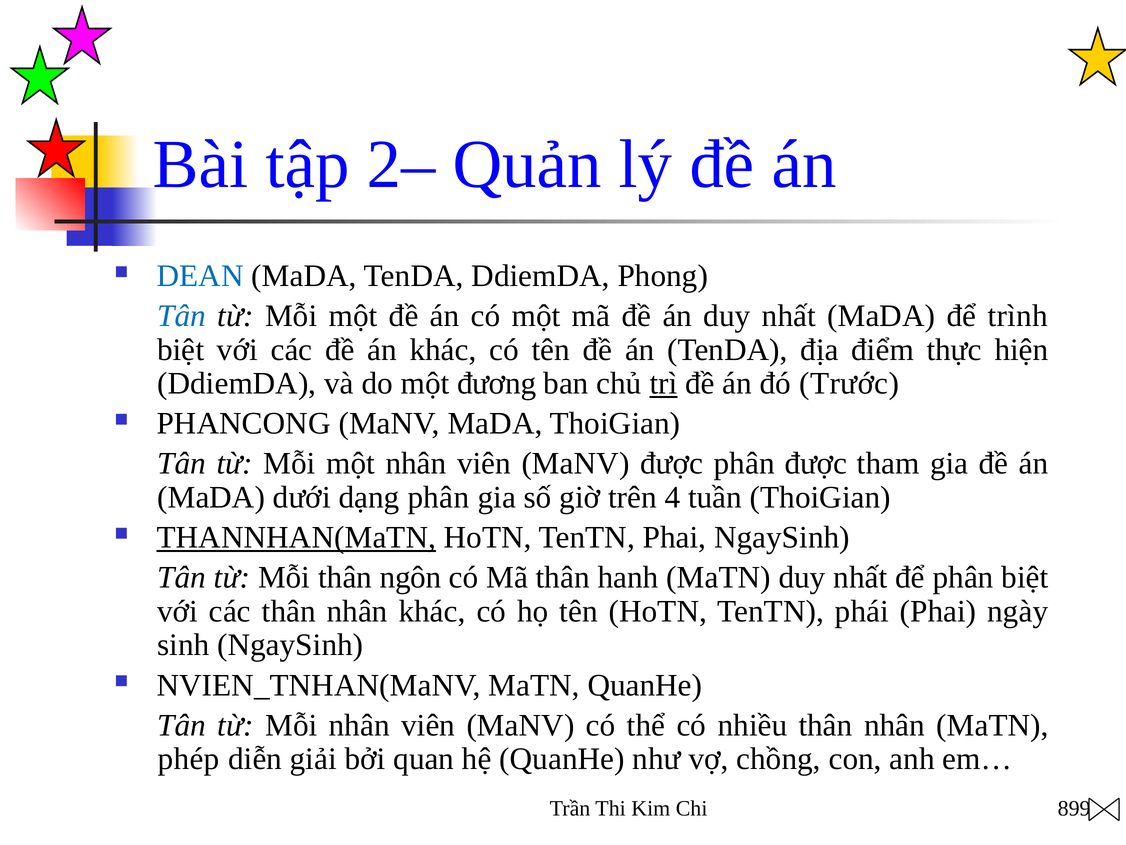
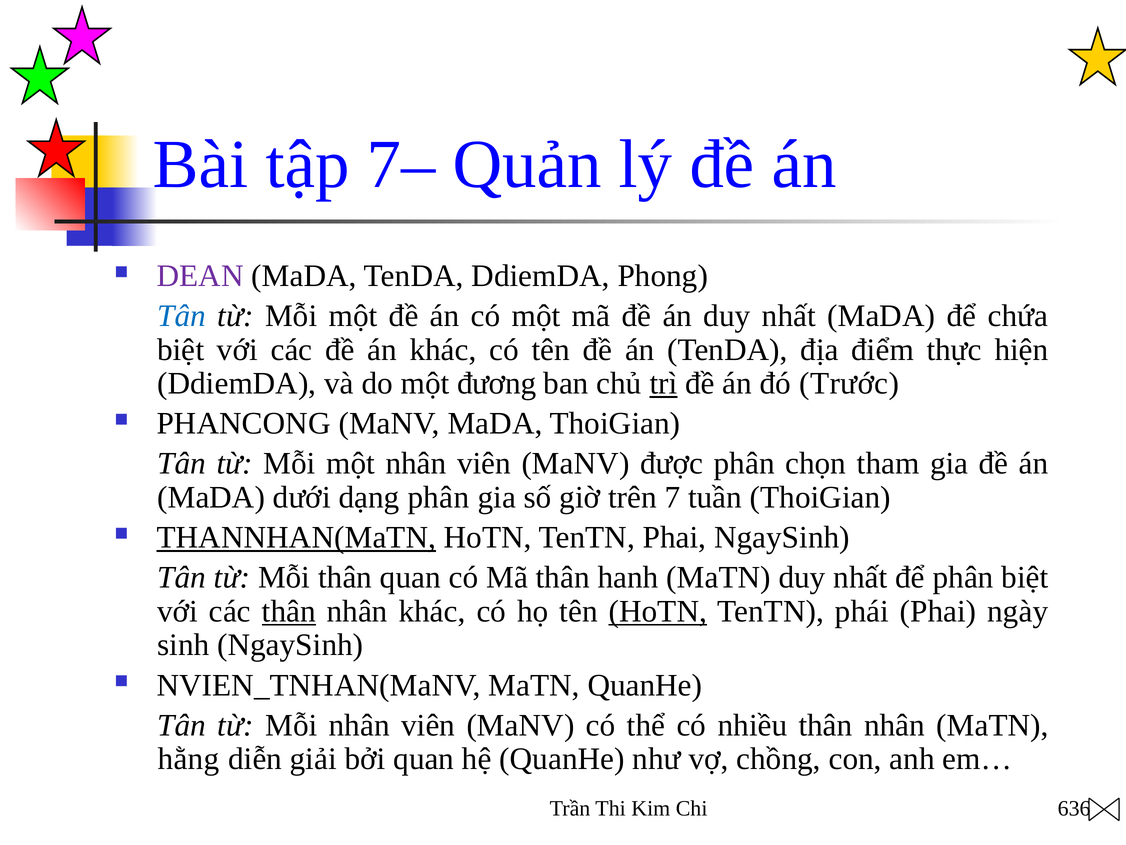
2–: 2– -> 7–
DEAN colour: blue -> purple
trình: trình -> chứa
phân được: được -> chọn
4: 4 -> 7
thân ngôn: ngôn -> quan
thân at (289, 611) underline: none -> present
HoTN at (658, 611) underline: none -> present
phép: phép -> hằng
899: 899 -> 636
